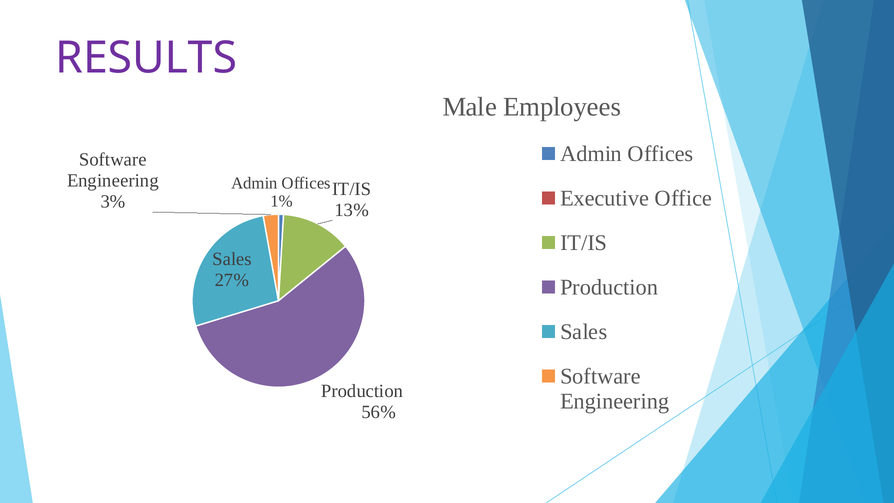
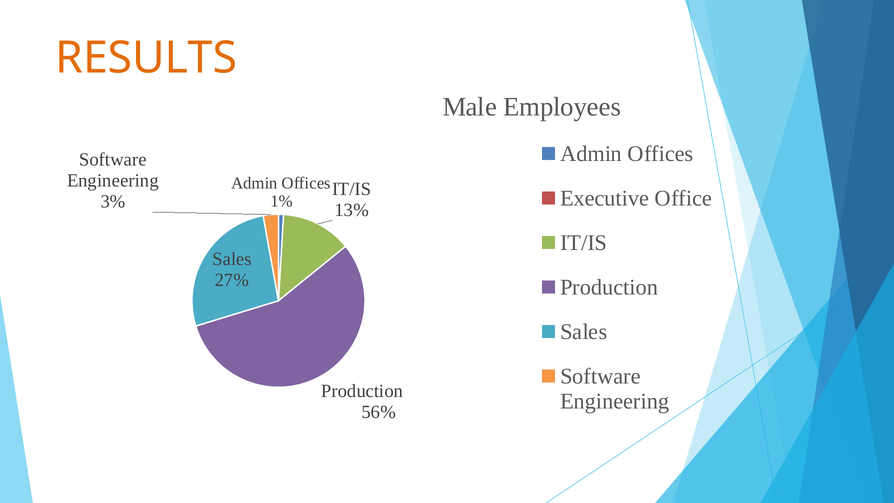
RESULTS colour: purple -> orange
